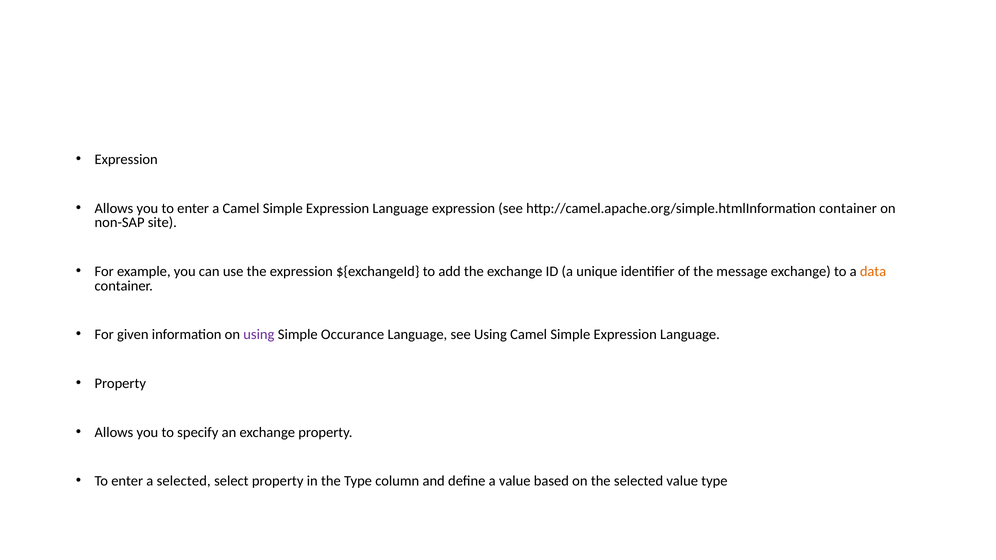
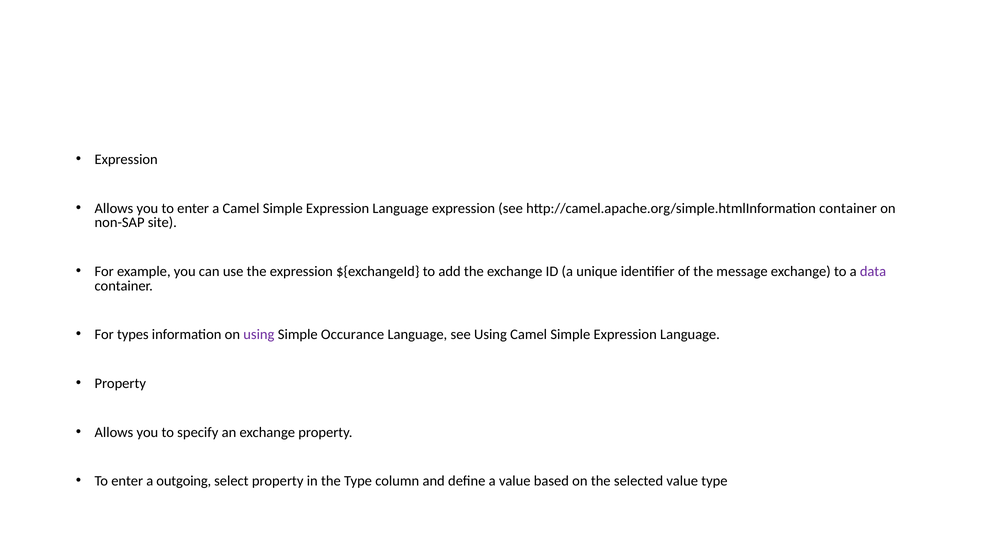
data colour: orange -> purple
given: given -> types
a selected: selected -> outgoing
